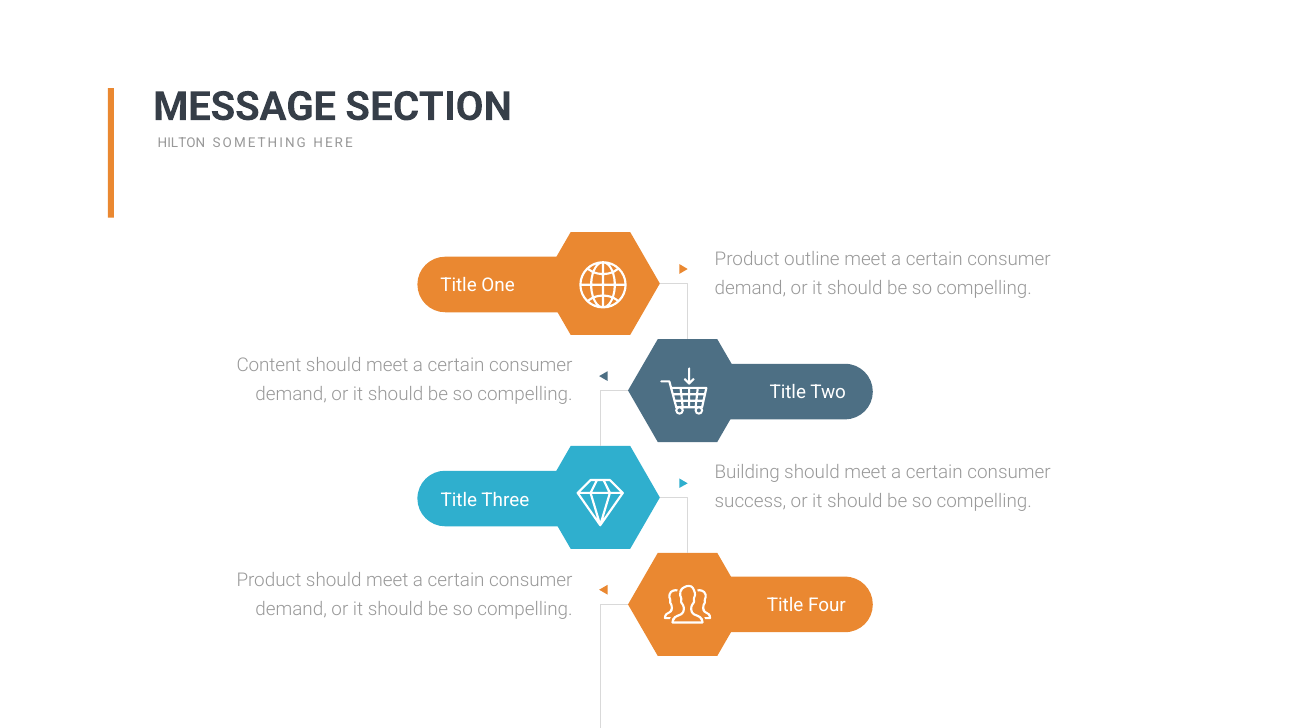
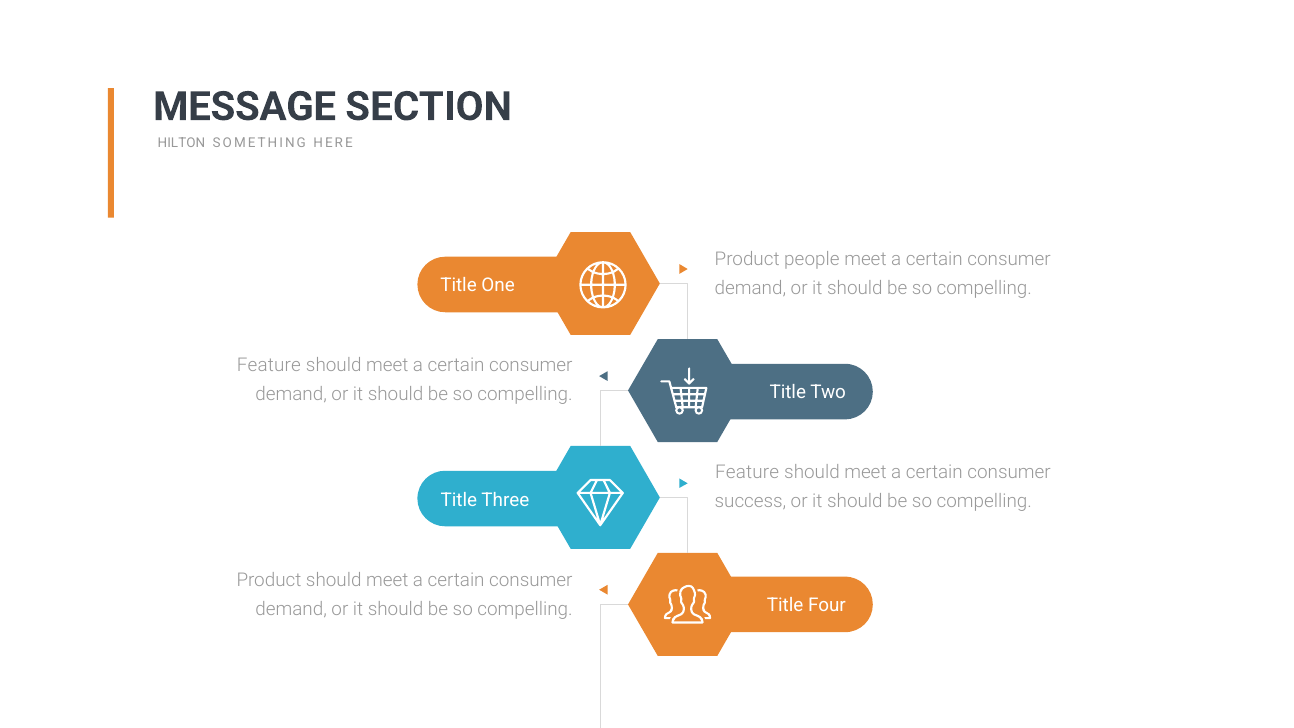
outline: outline -> people
Content at (269, 365): Content -> Feature
Building at (747, 473): Building -> Feature
